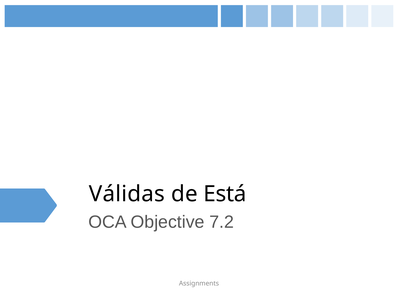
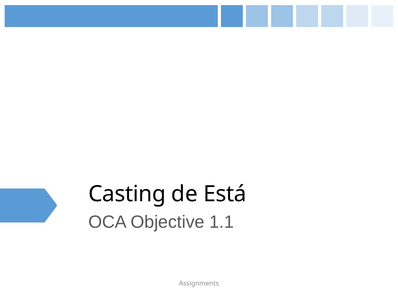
Válidas: Válidas -> Casting
7.2: 7.2 -> 1.1
